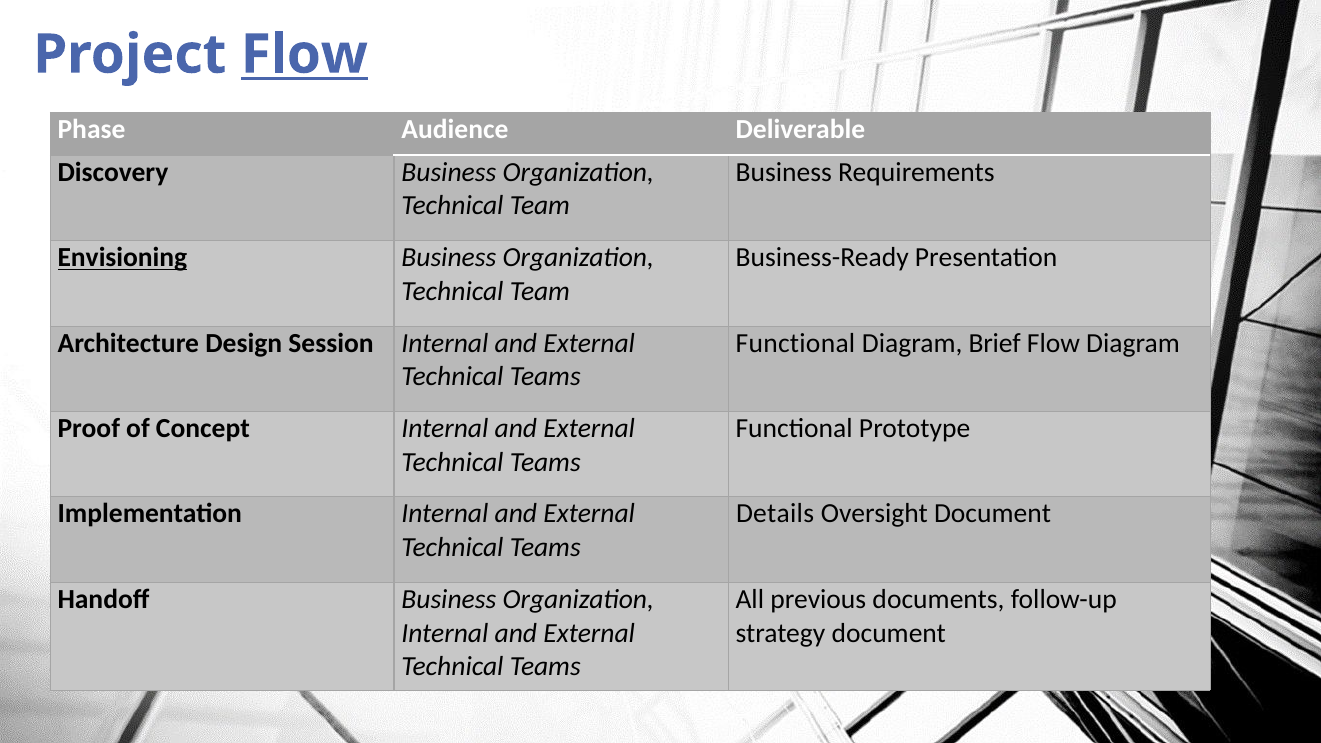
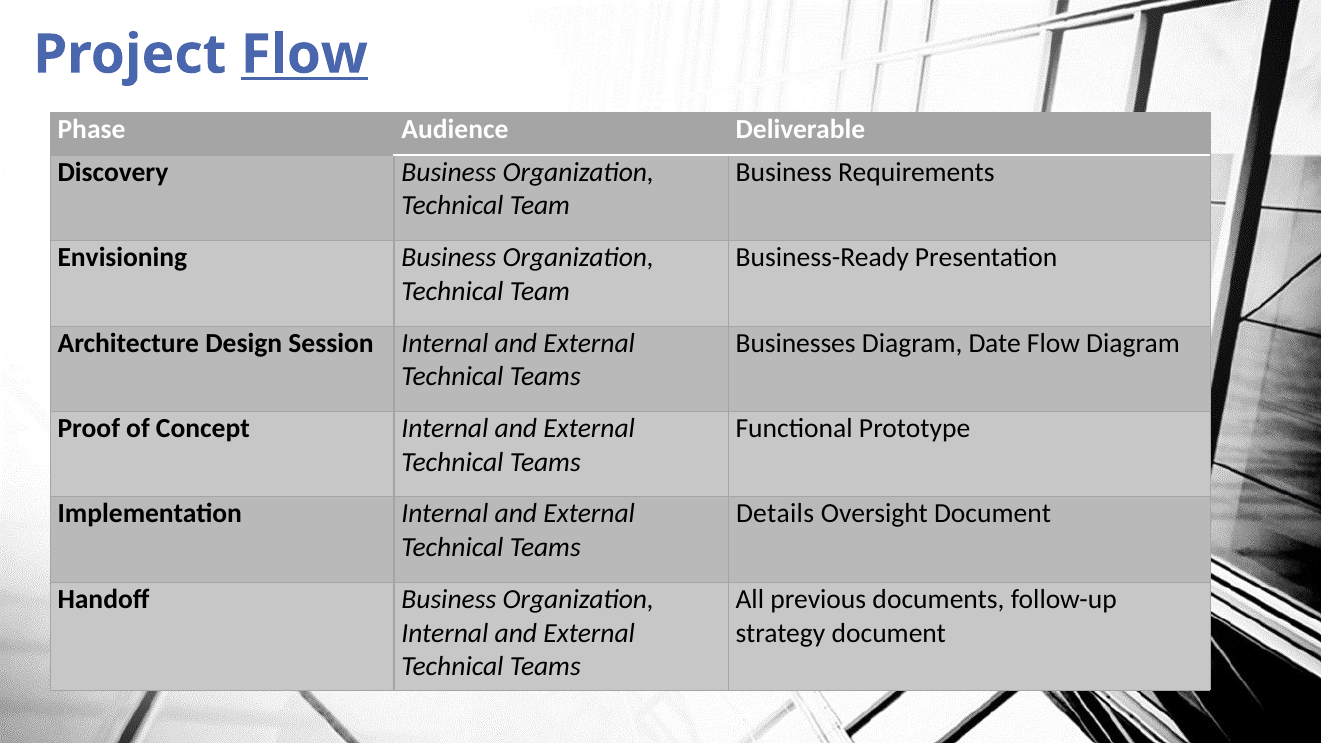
Envisioning underline: present -> none
Functional at (795, 343): Functional -> Businesses
Brief: Brief -> Date
